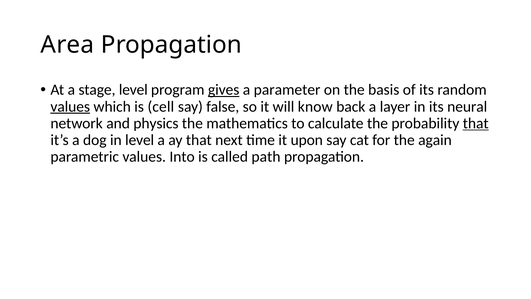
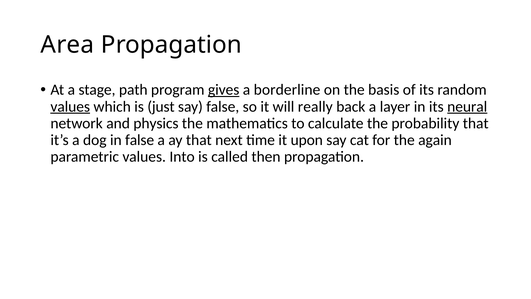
stage level: level -> path
parameter: parameter -> borderline
cell: cell -> just
know: know -> really
neural underline: none -> present
that at (476, 123) underline: present -> none
in level: level -> false
path: path -> then
